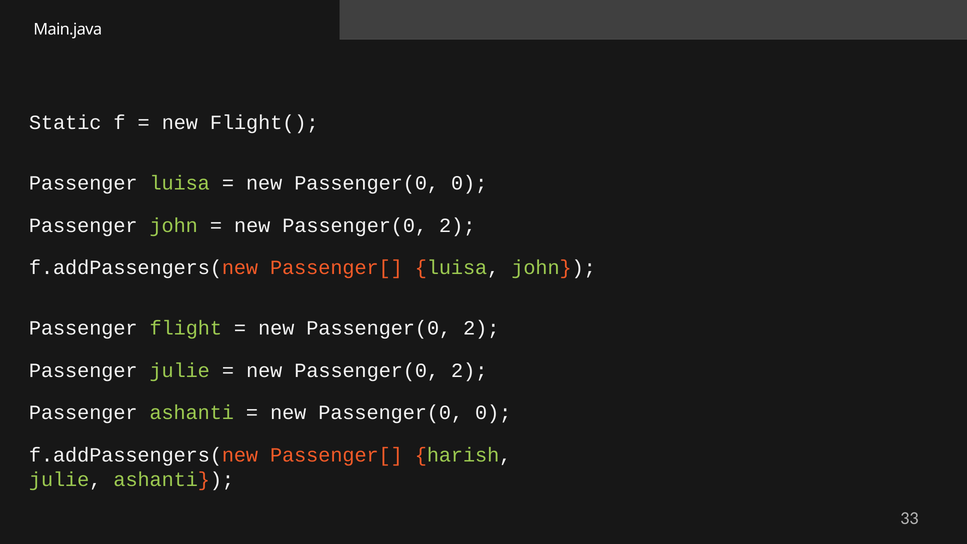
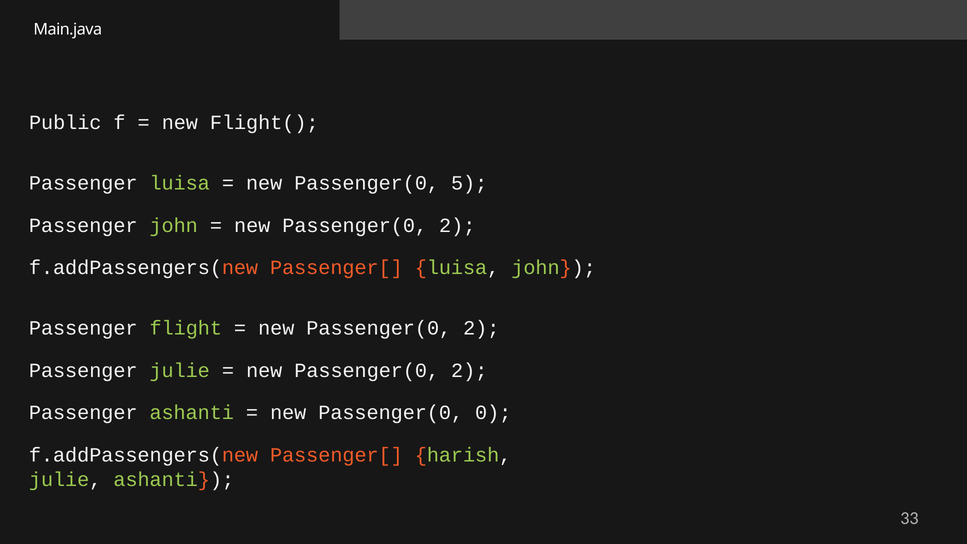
Static: Static -> Public
0 at (469, 183): 0 -> 5
